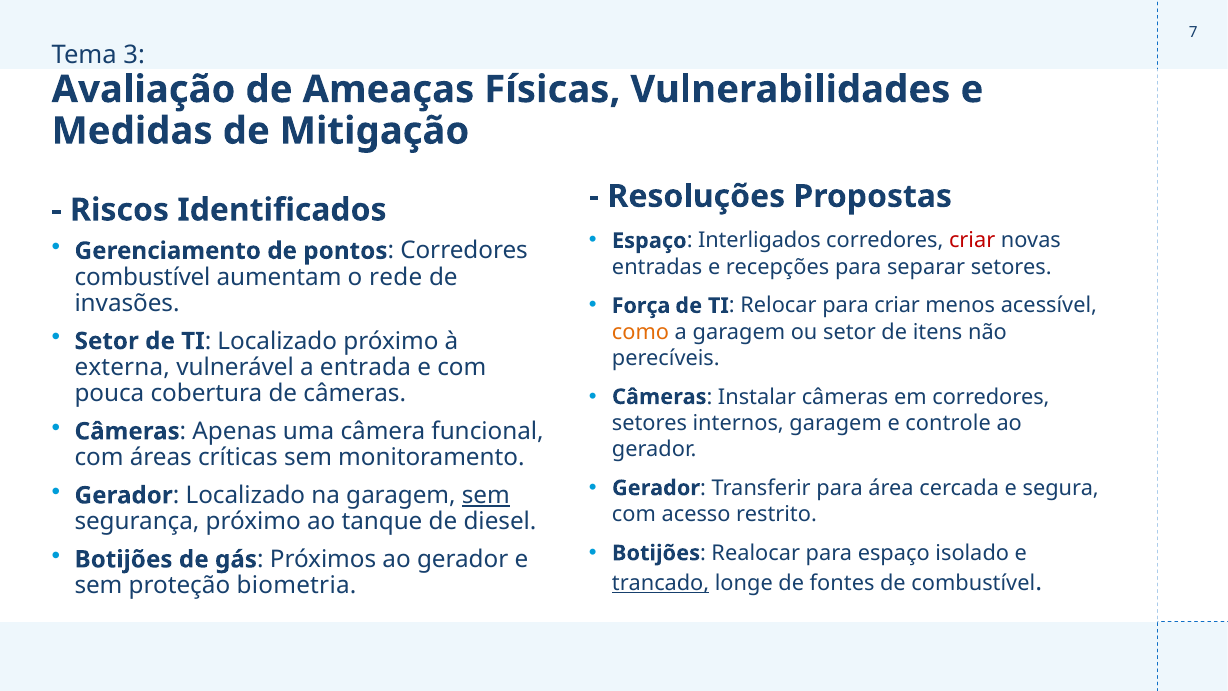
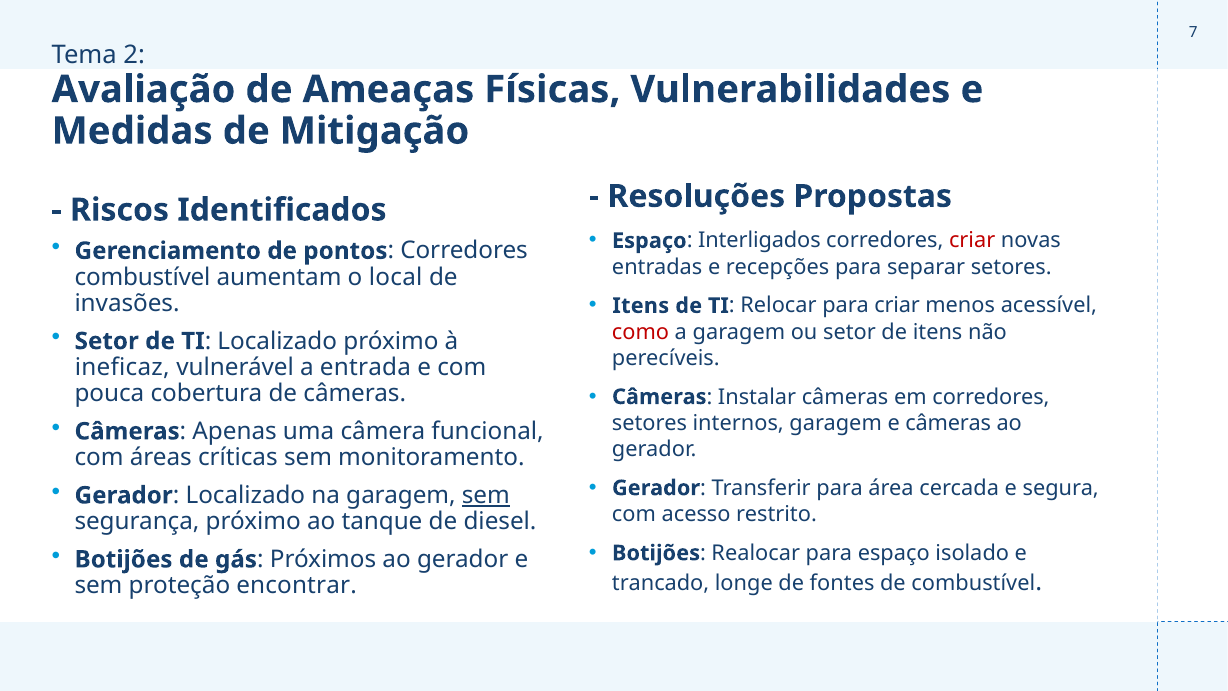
3: 3 -> 2
rede: rede -> local
Força at (641, 306): Força -> Itens
como colour: orange -> red
externa: externa -> ineficaz
e controle: controle -> câmeras
trancado underline: present -> none
biometria: biometria -> encontrar
